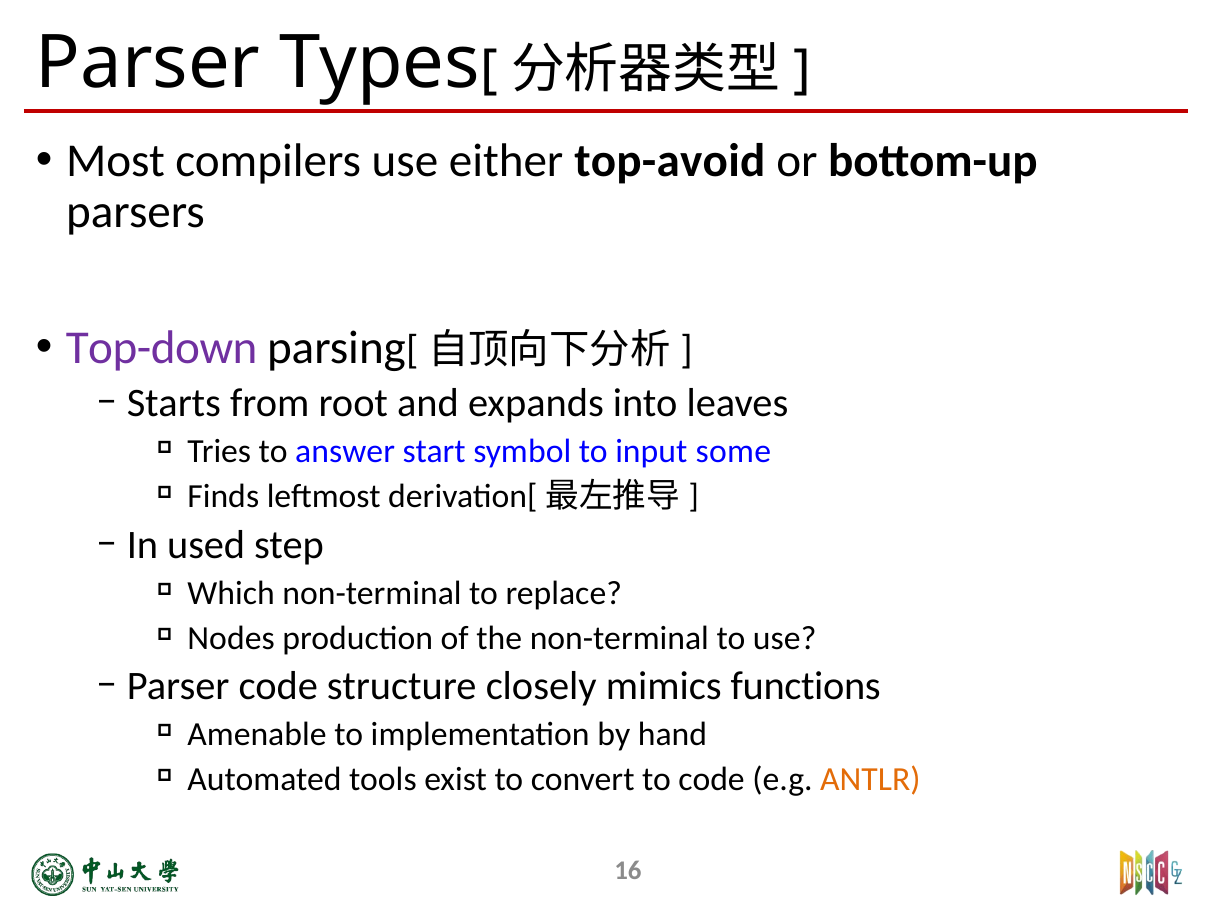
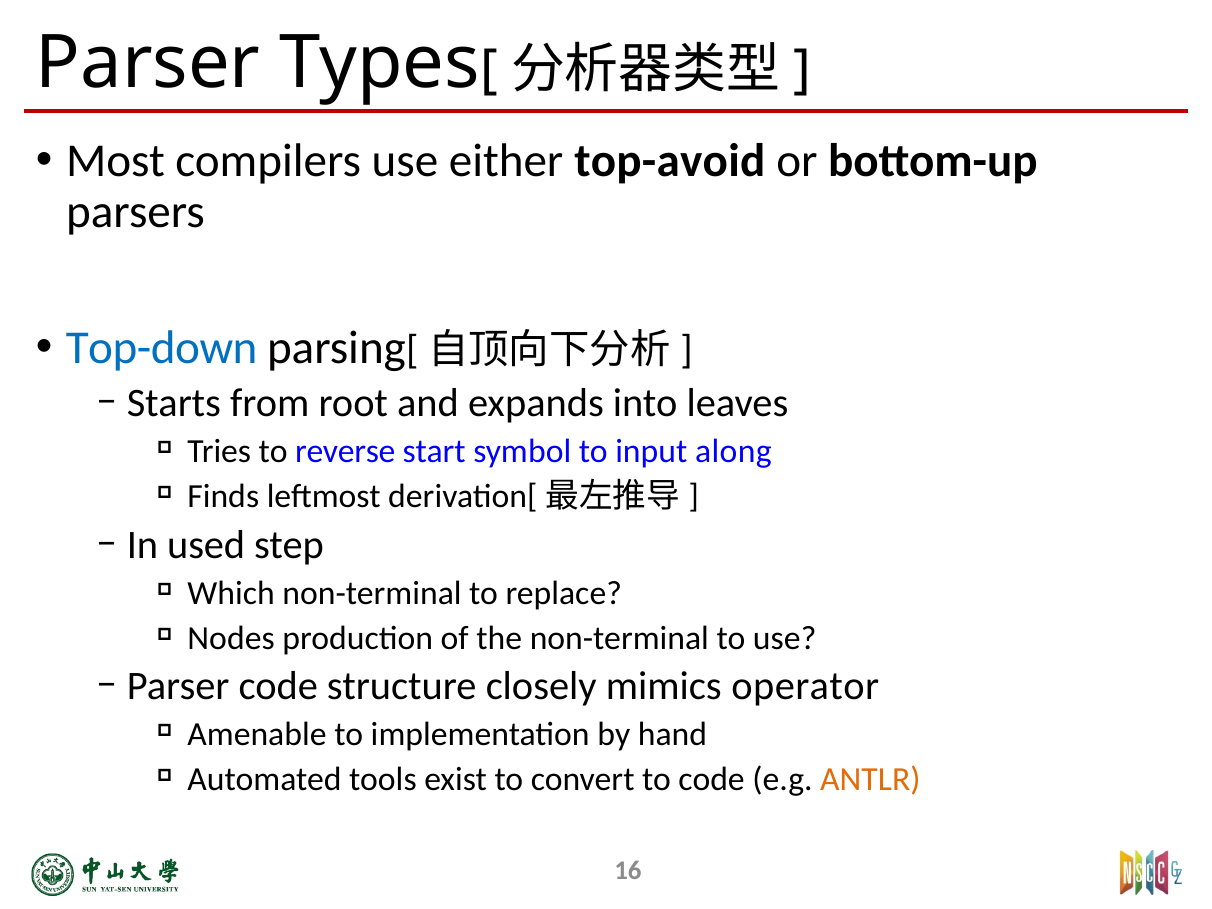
Top-down colour: purple -> blue
answer: answer -> reverse
some: some -> along
functions: functions -> operator
